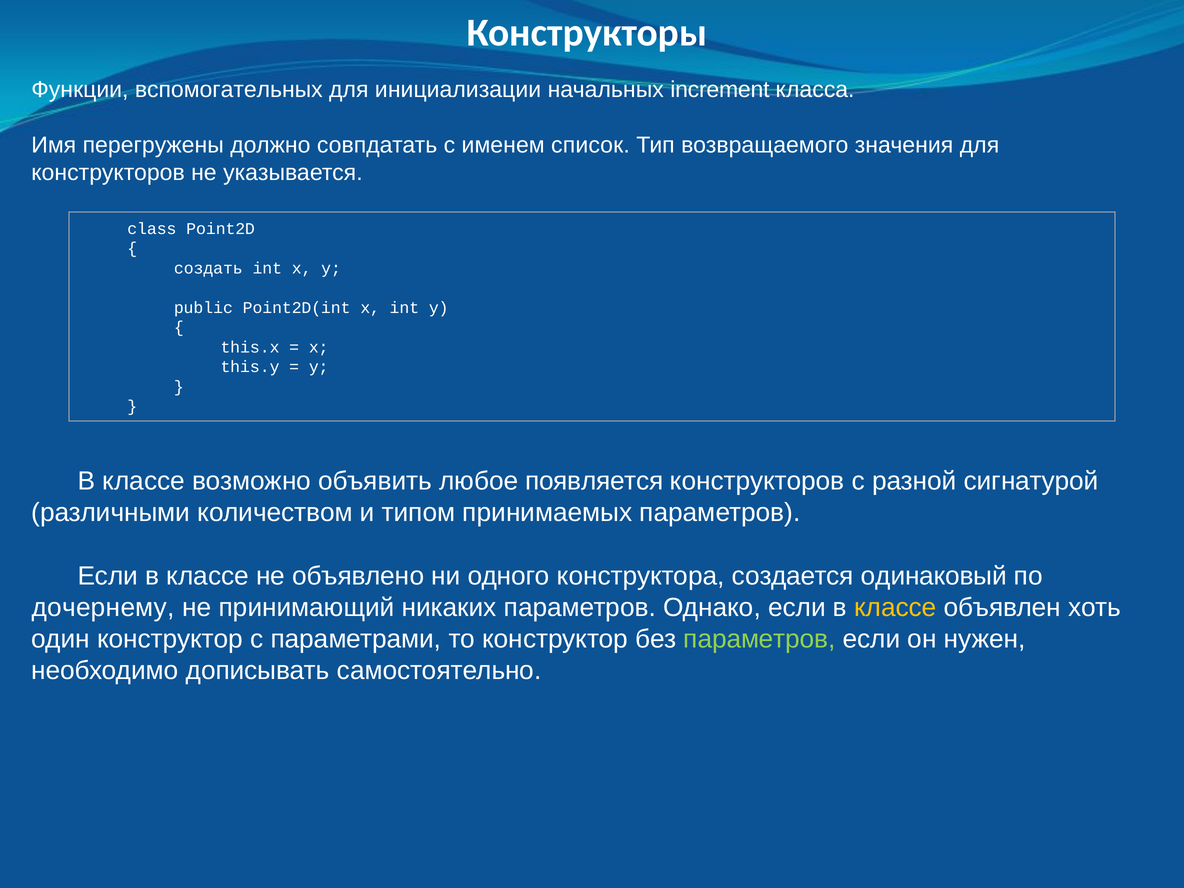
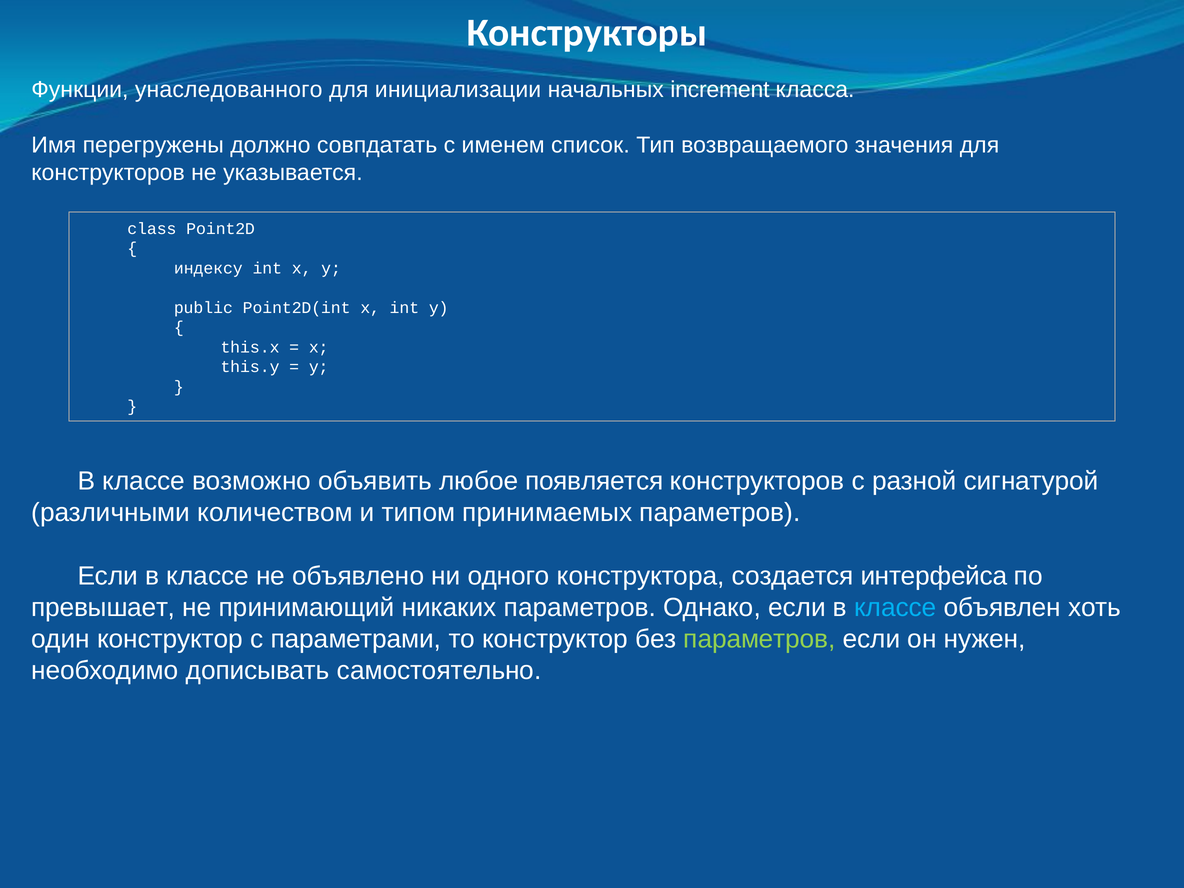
вспомогательных: вспомогательных -> унаследованного
создать: создать -> индексу
одинаковый: одинаковый -> интерфейса
дочернему: дочернему -> превышает
классе at (895, 607) colour: yellow -> light blue
